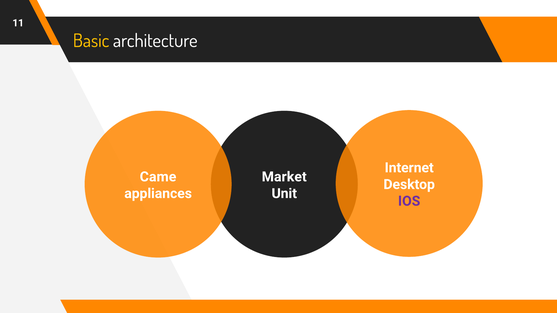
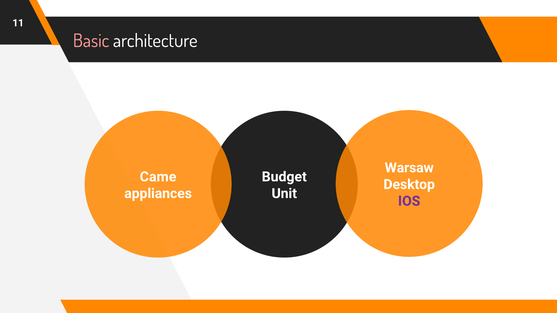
Basic colour: yellow -> pink
Internet: Internet -> Warsaw
Market: Market -> Budget
